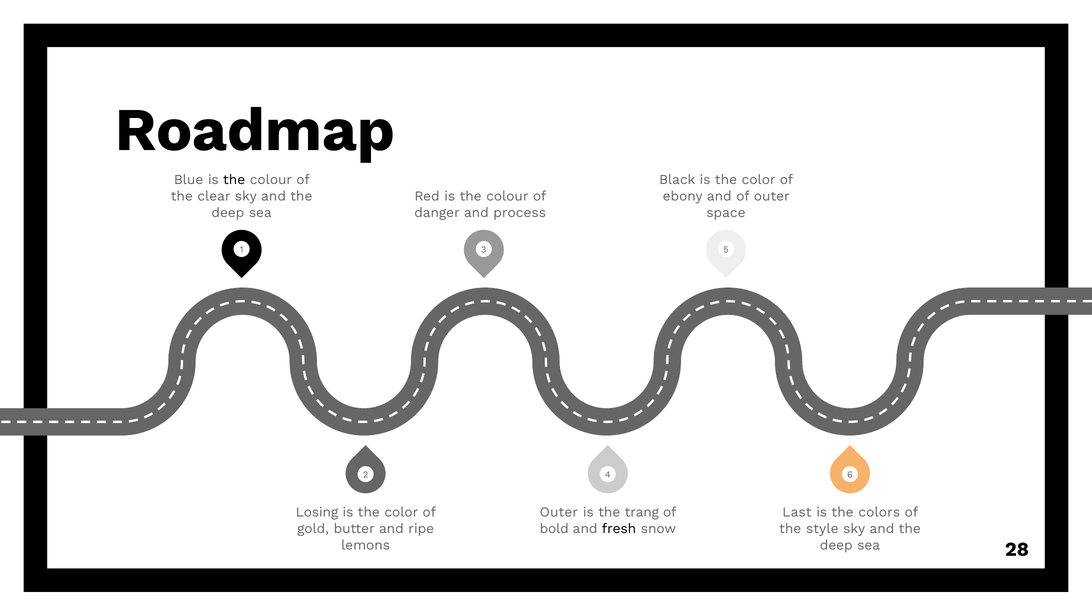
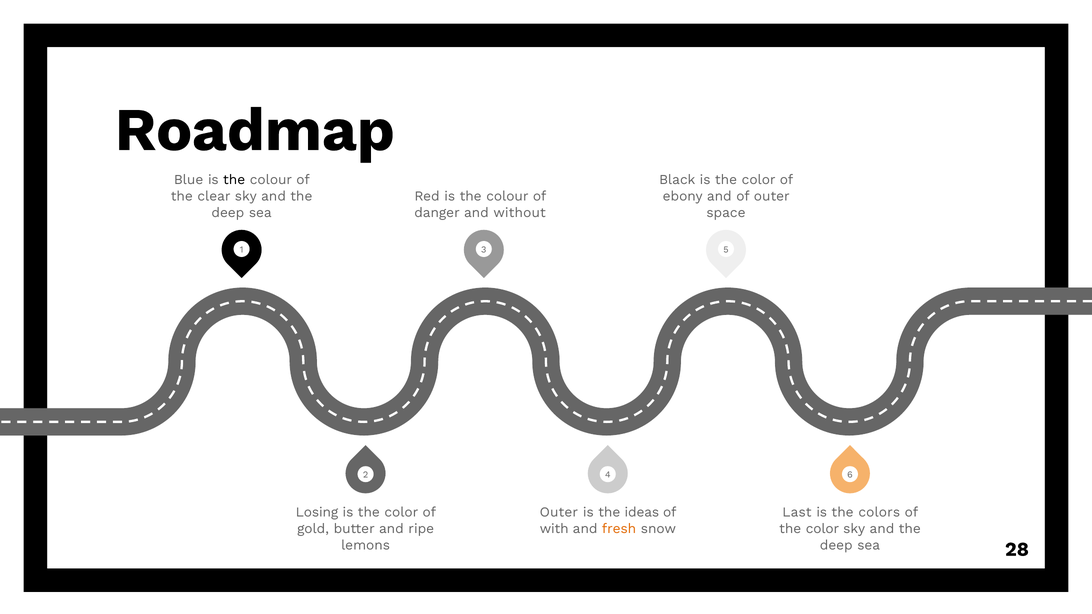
process: process -> without
trang: trang -> ideas
bold: bold -> with
fresh colour: black -> orange
style at (822, 529): style -> color
